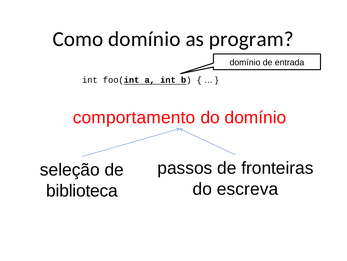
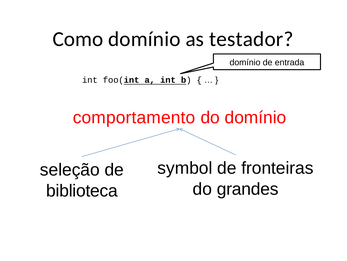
program: program -> testador
passos: passos -> symbol
escreva: escreva -> grandes
